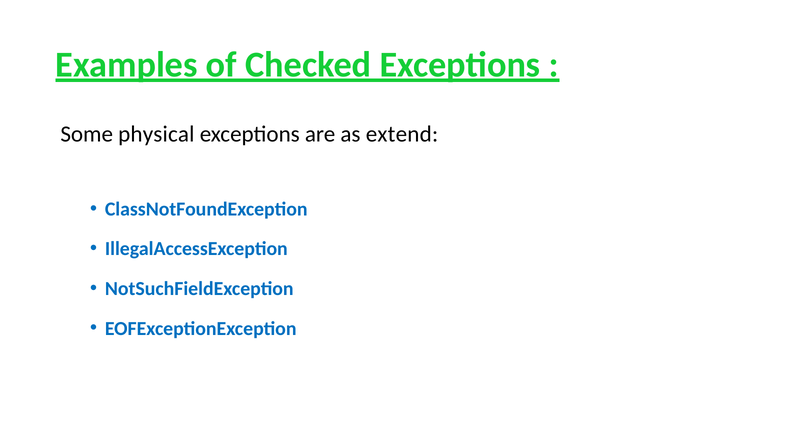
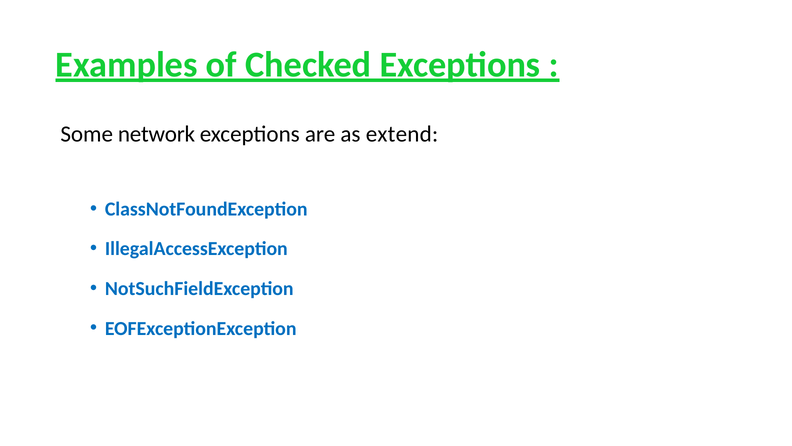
physical: physical -> network
